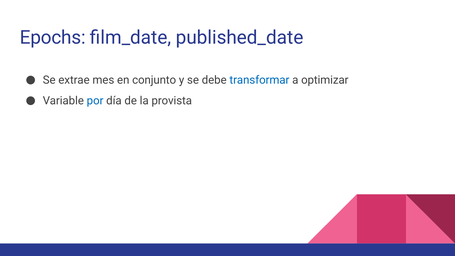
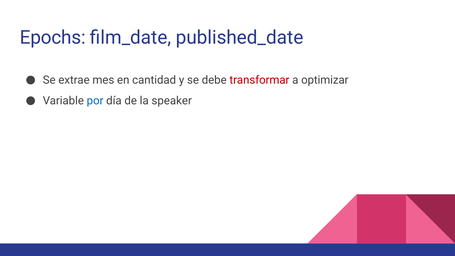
conjunto: conjunto -> cantidad
transformar colour: blue -> red
provista: provista -> speaker
